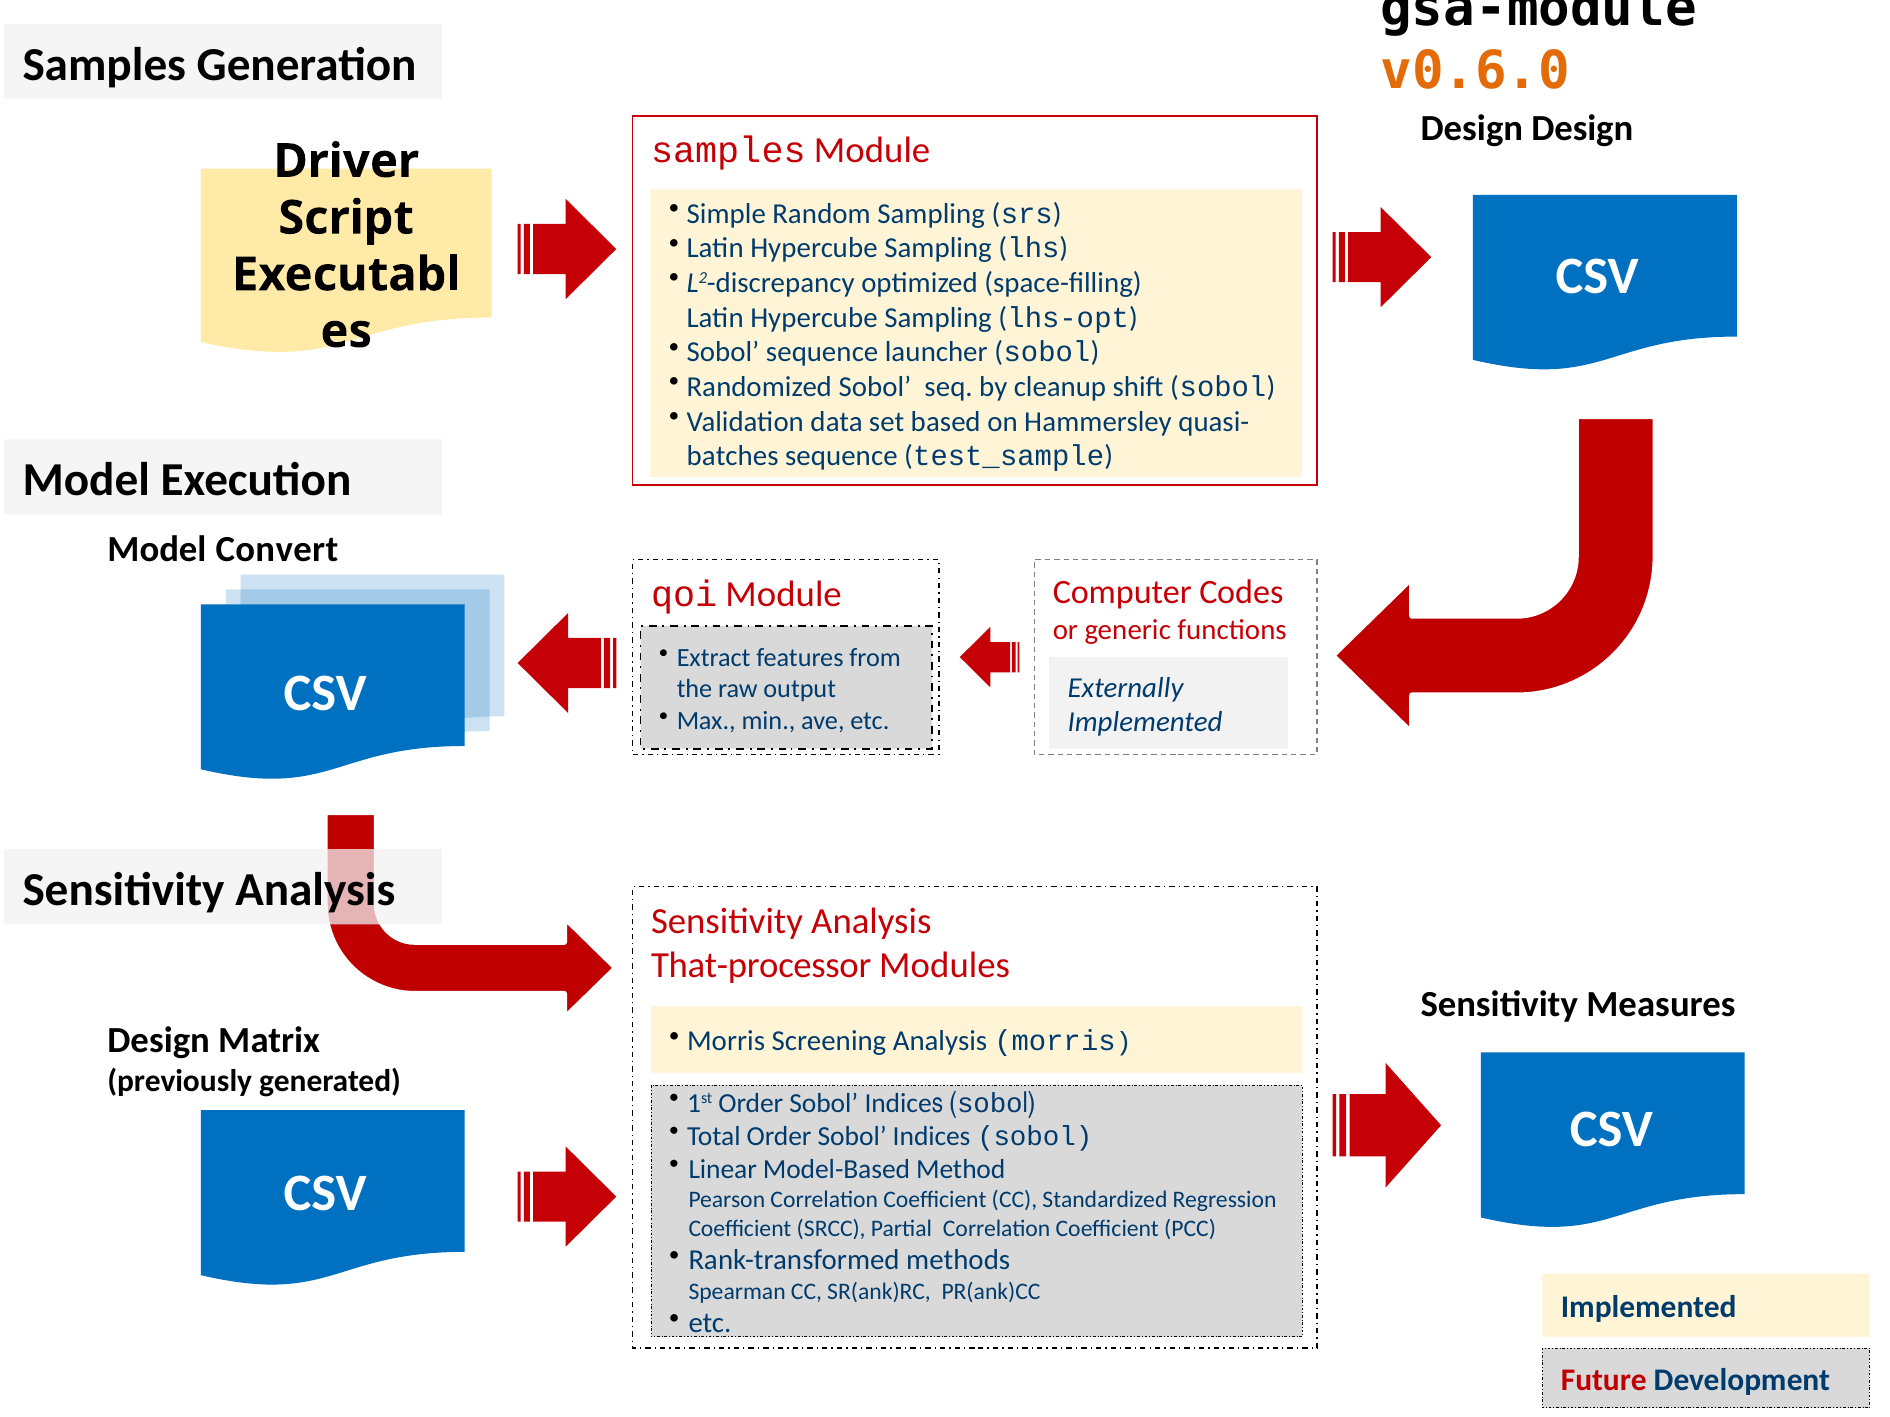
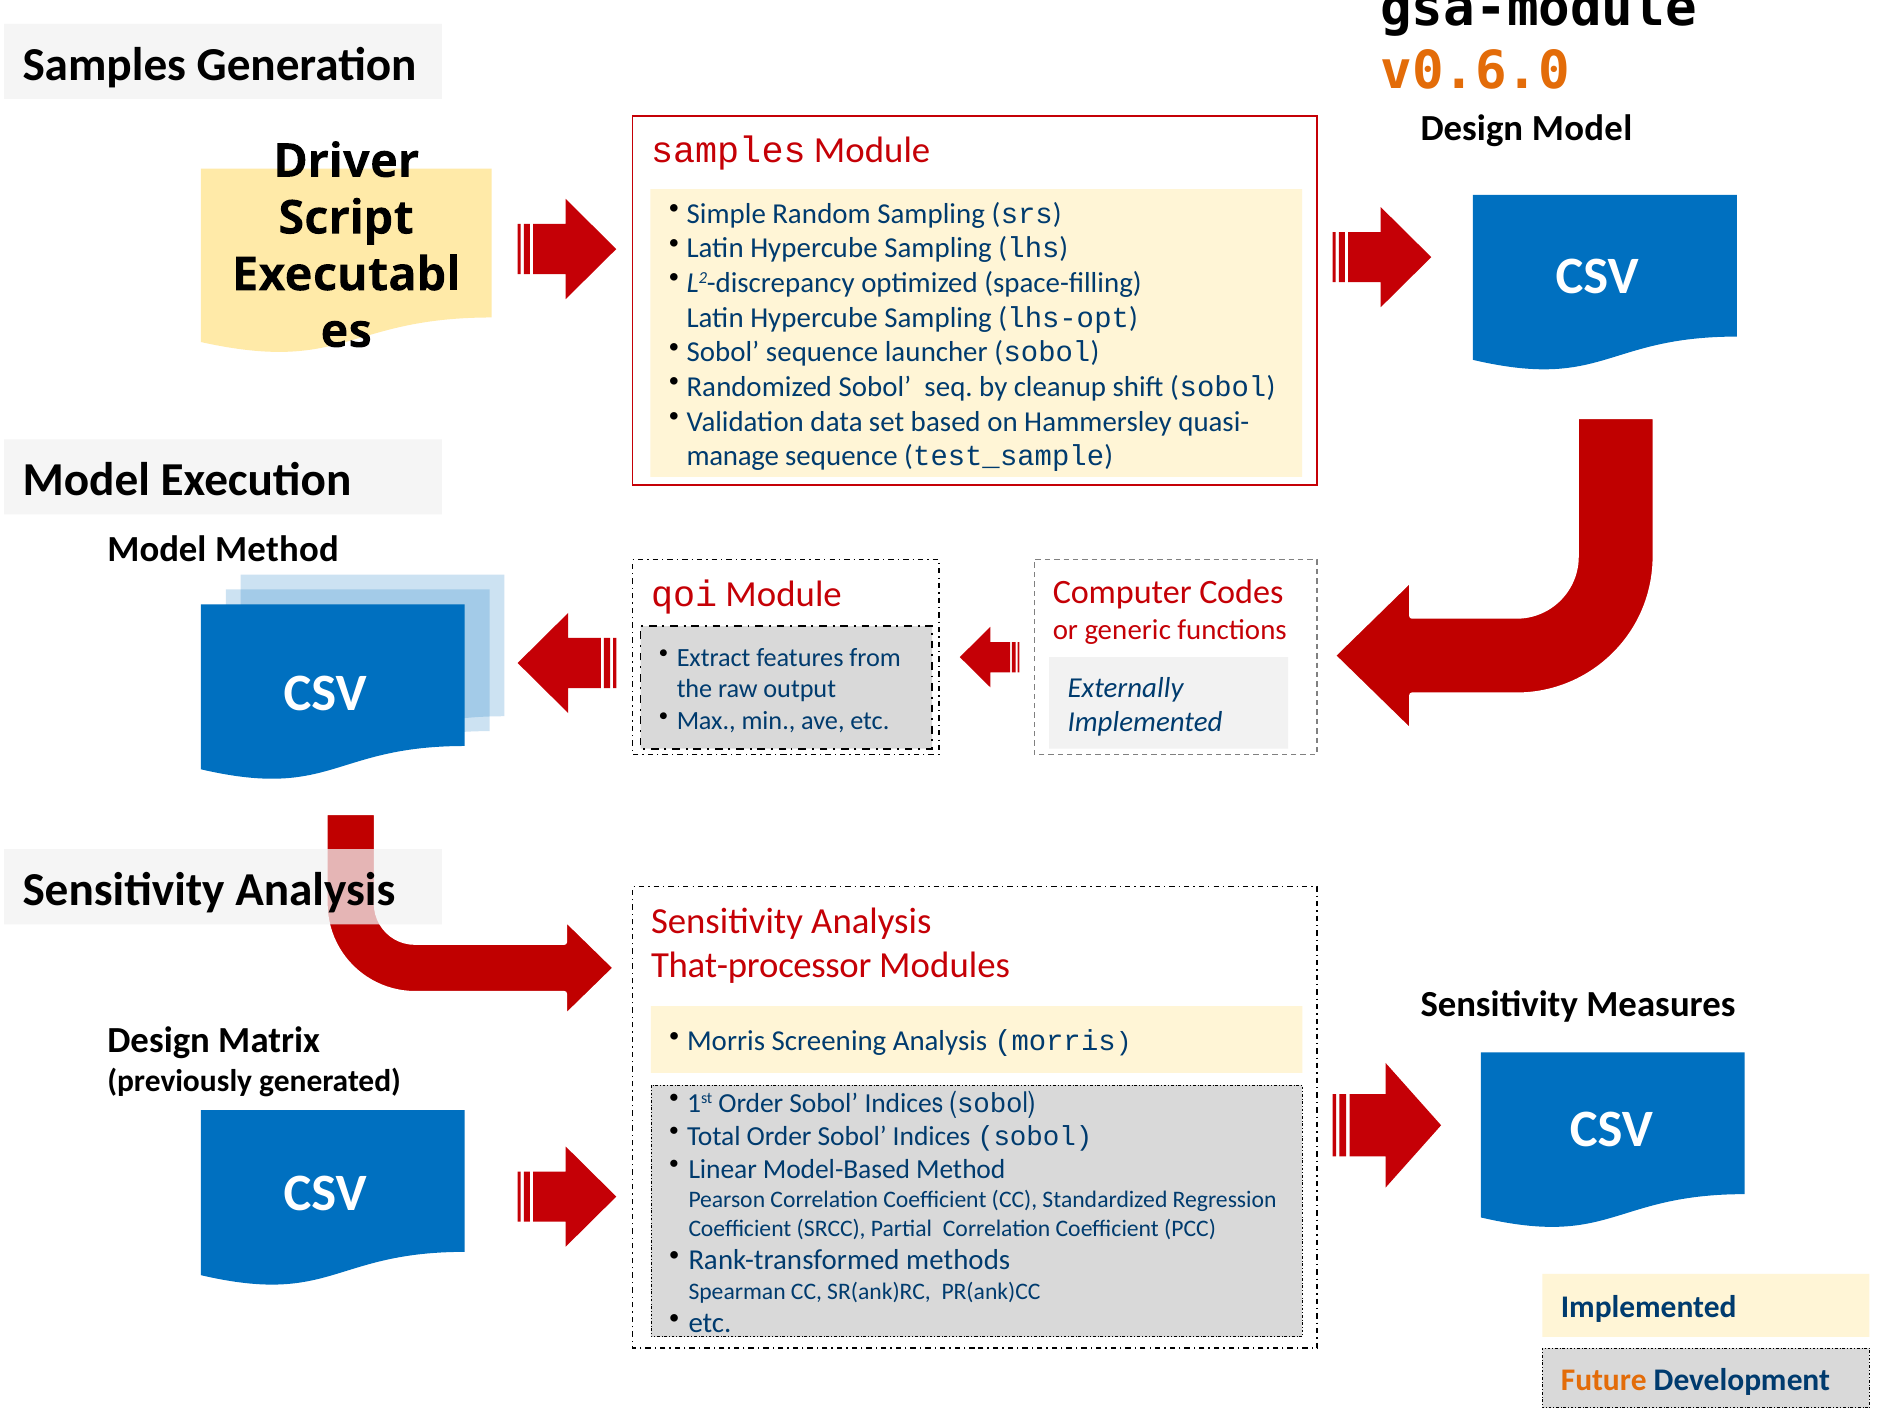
Design Design: Design -> Model
batches: batches -> manage
Model Convert: Convert -> Method
Future colour: red -> orange
